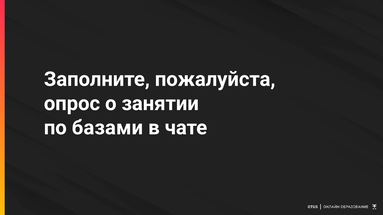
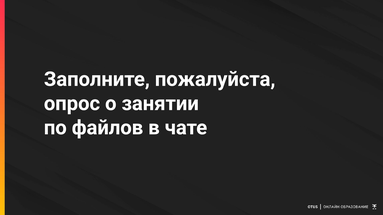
базами: базами -> файлов
